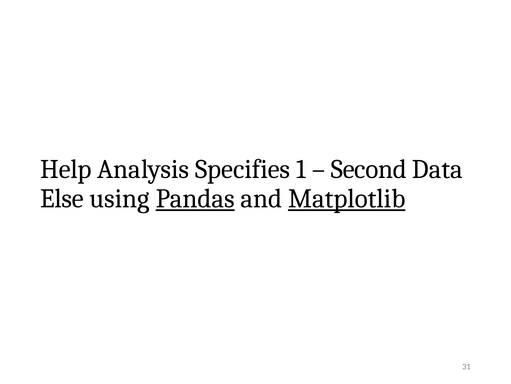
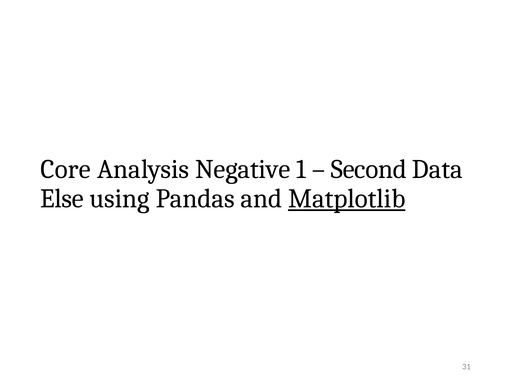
Help: Help -> Core
Specifies: Specifies -> Negative
Pandas underline: present -> none
